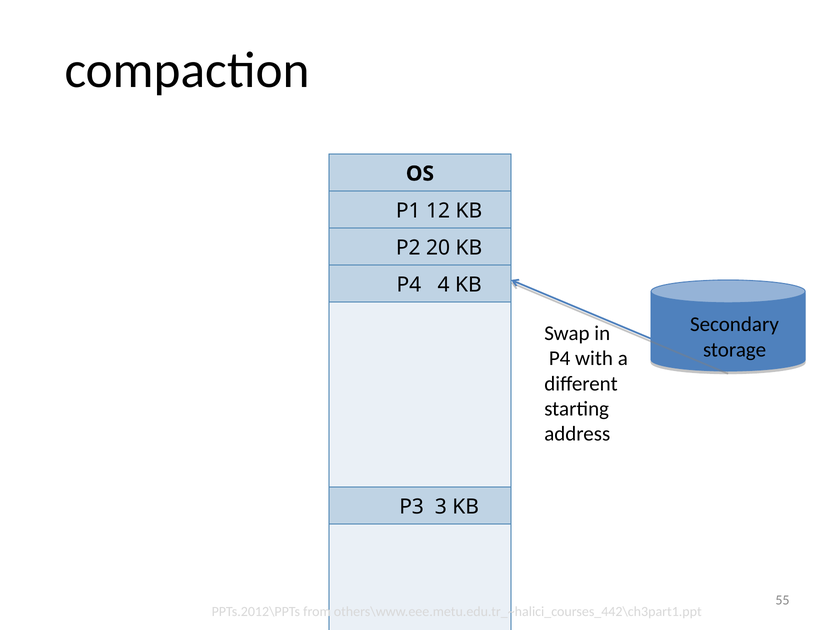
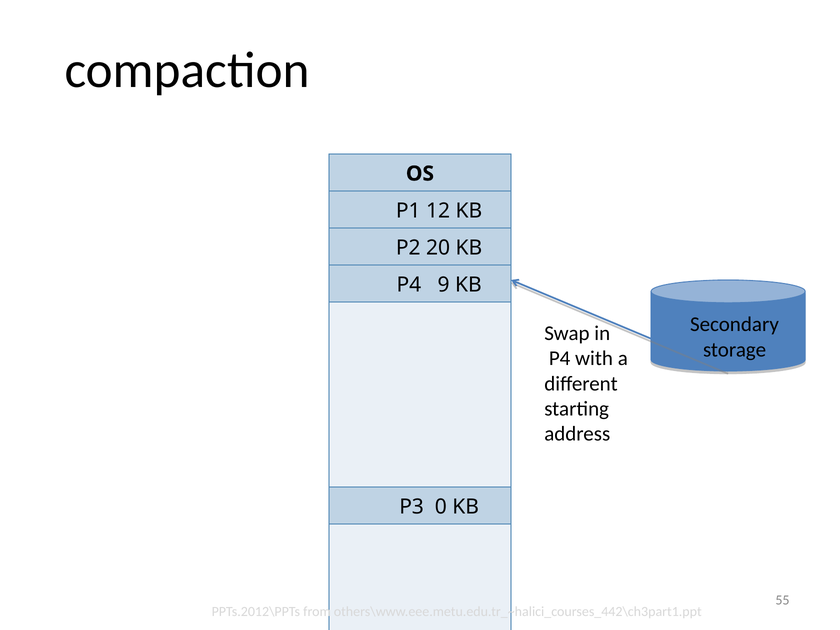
4: 4 -> 9
3: 3 -> 0
